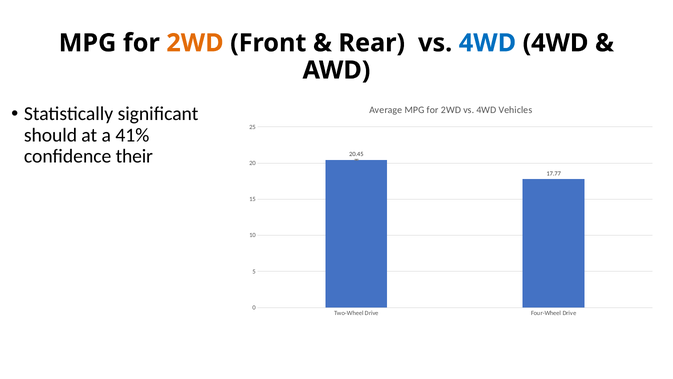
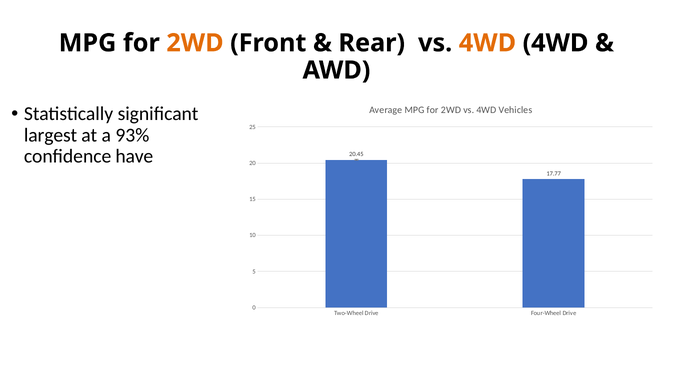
4WD at (487, 43) colour: blue -> orange
should: should -> largest
41%: 41% -> 93%
their: their -> have
